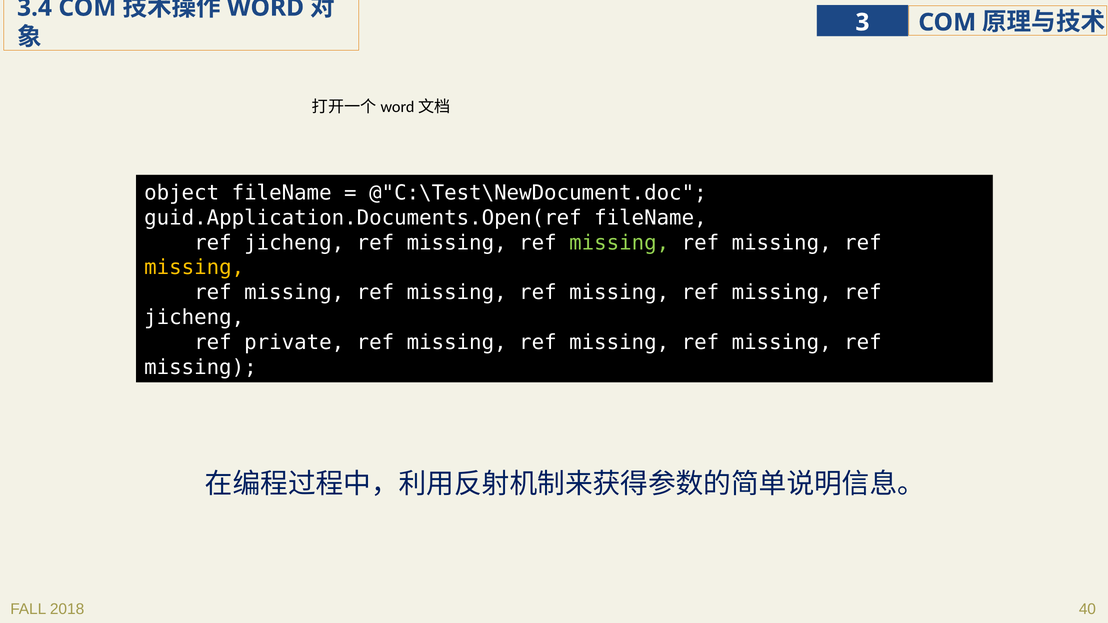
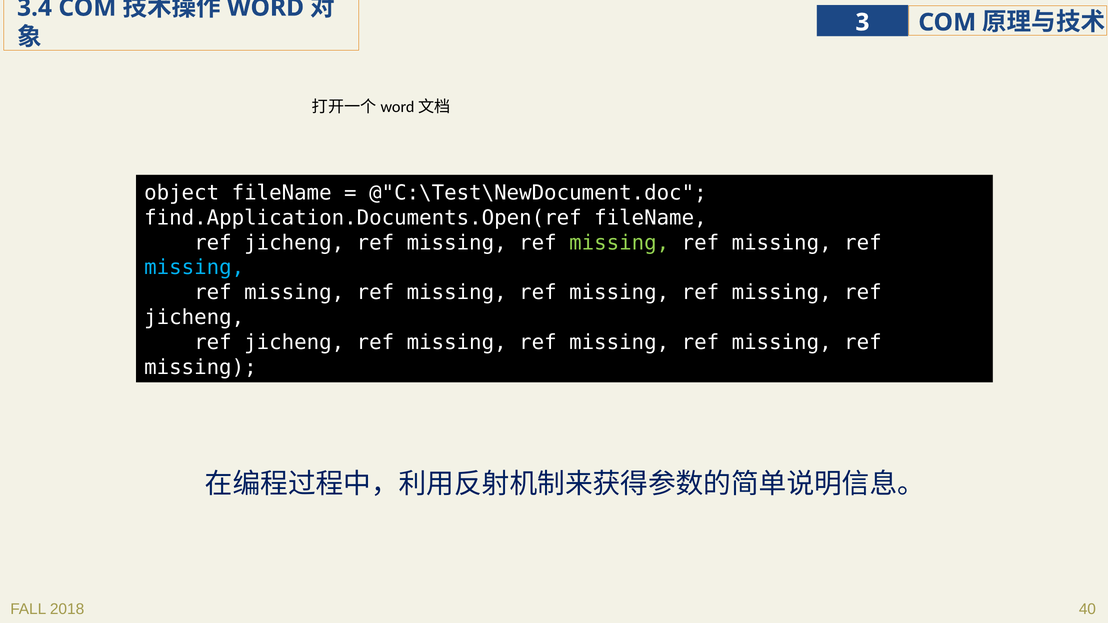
guid.Application.Documents.Open(ref: guid.Application.Documents.Open(ref -> find.Application.Documents.Open(ref
missing at (194, 268) colour: yellow -> light blue
private at (294, 343): private -> jicheng
